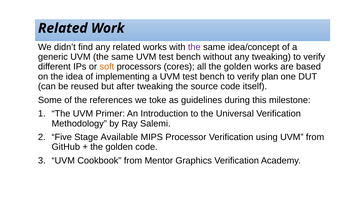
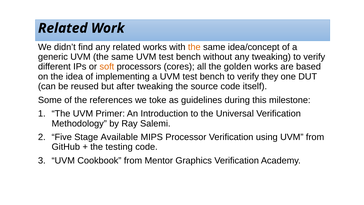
the at (194, 47) colour: purple -> orange
plan: plan -> they
golden at (119, 147): golden -> testing
